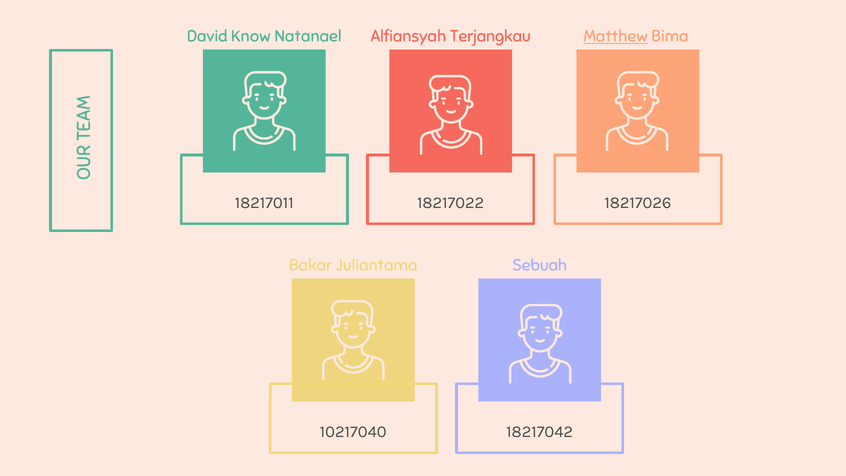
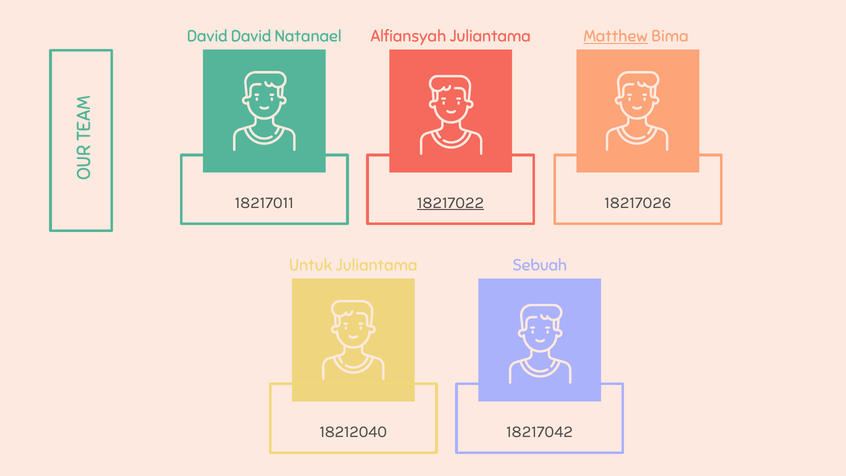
David Know: Know -> David
Alfiansyah Terjangkau: Terjangkau -> Juliantama
18217022 underline: none -> present
Bakar: Bakar -> Untuk
10217040: 10217040 -> 18212040
